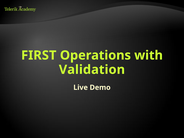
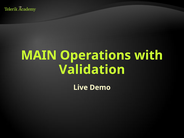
FIRST: FIRST -> MAIN
